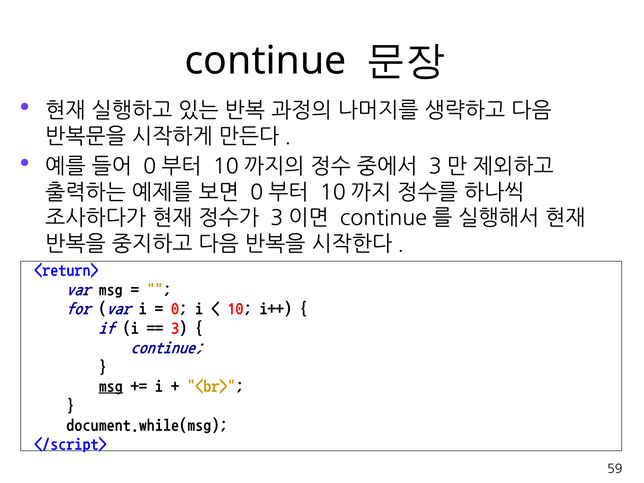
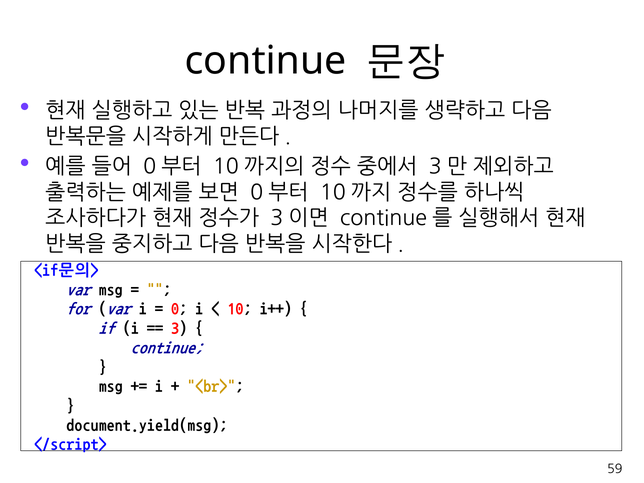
<return>: <return> -> <if문의>
msg at (111, 386) underline: present -> none
document.while(msg: document.while(msg -> document.yield(msg
